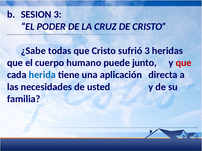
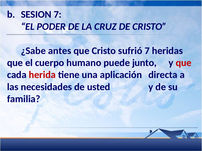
SESION 3: 3 -> 7
todas: todas -> antes
sufrió 3: 3 -> 7
herida colour: blue -> red
